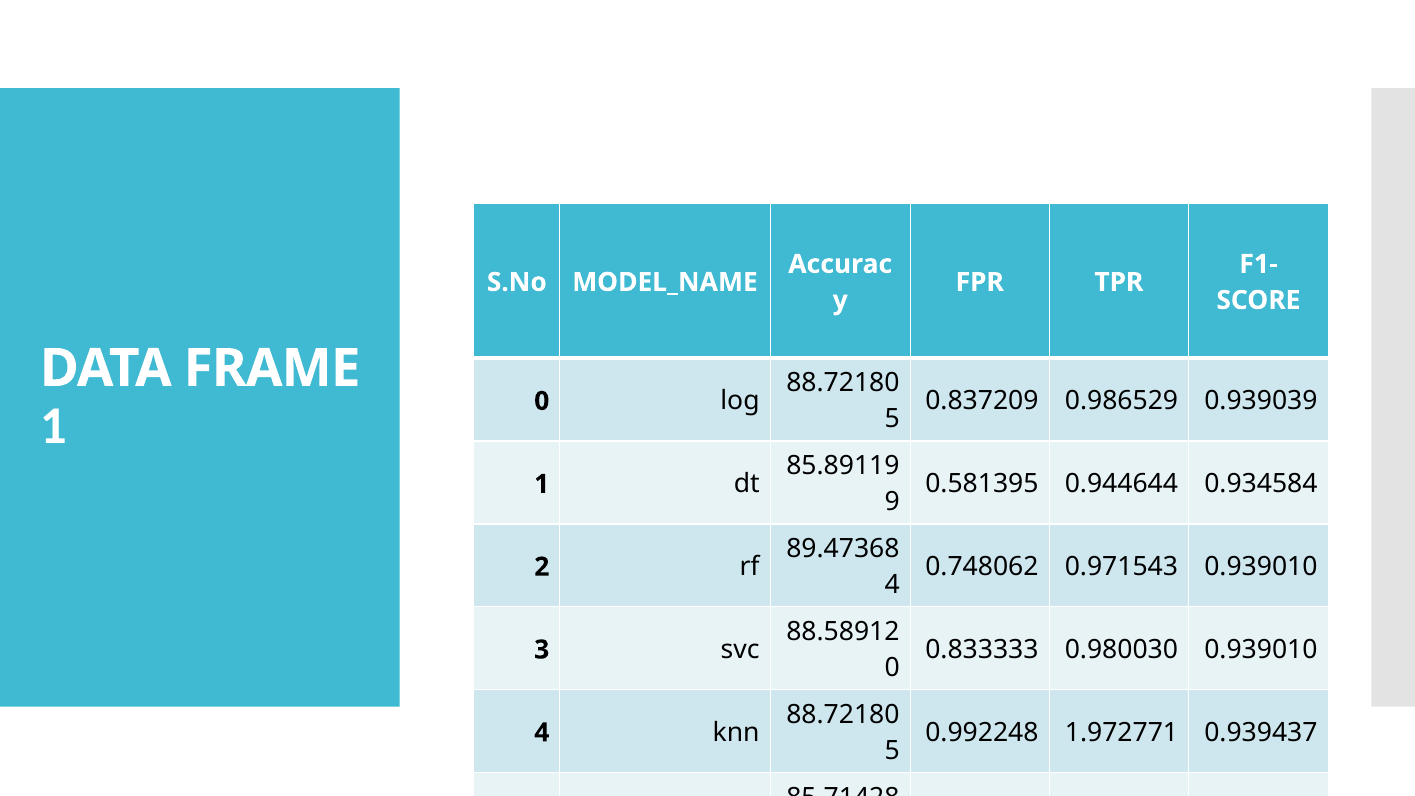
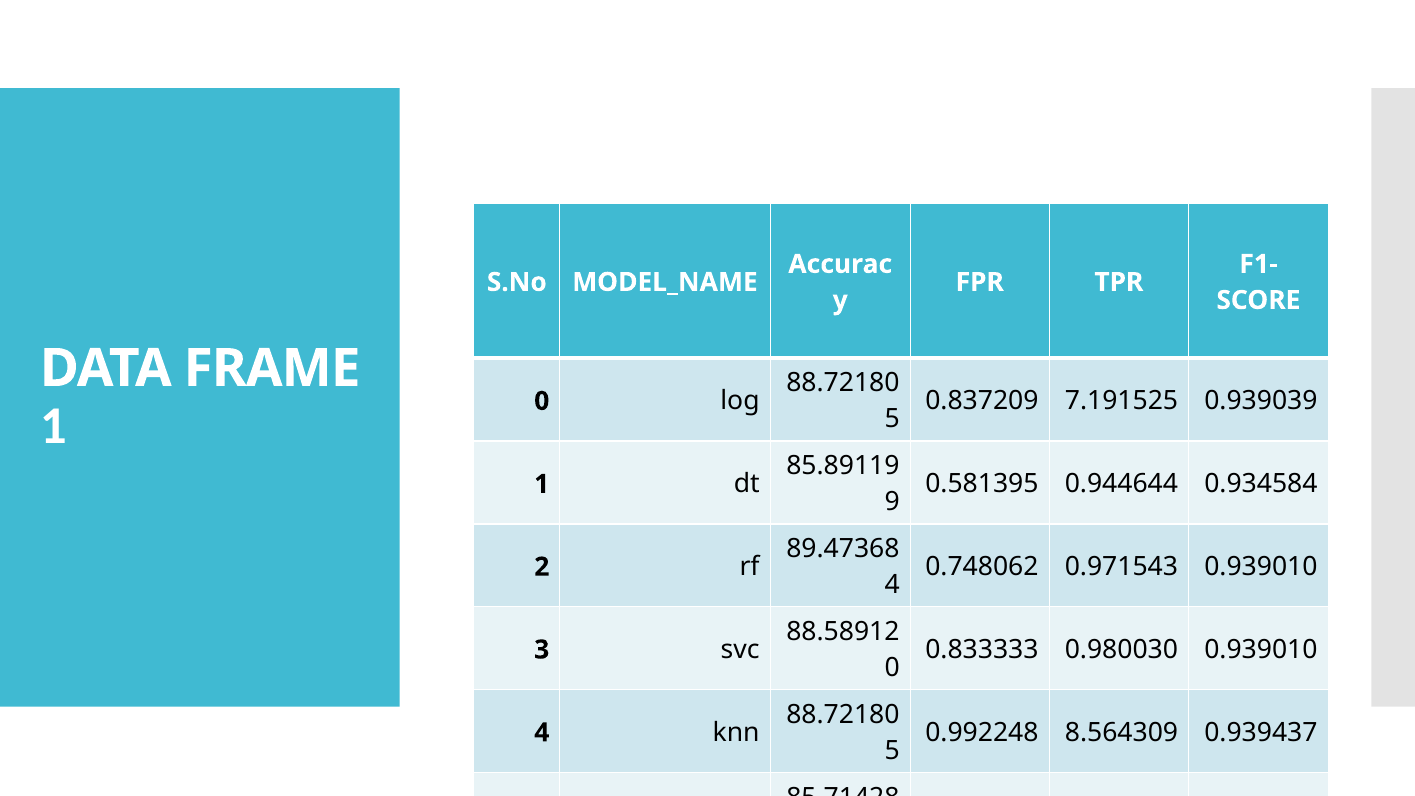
0.986529: 0.986529 -> 7.191525
1.972771: 1.972771 -> 8.564309
